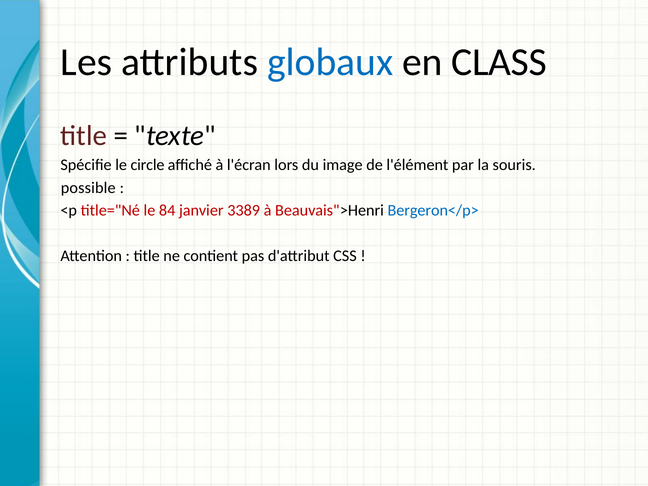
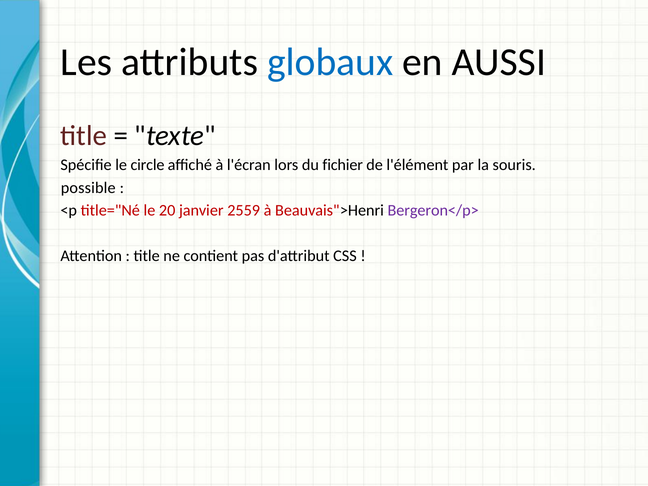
CLASS: CLASS -> AUSSI
image: image -> fichier
84: 84 -> 20
3389: 3389 -> 2559
Bergeron</p> colour: blue -> purple
